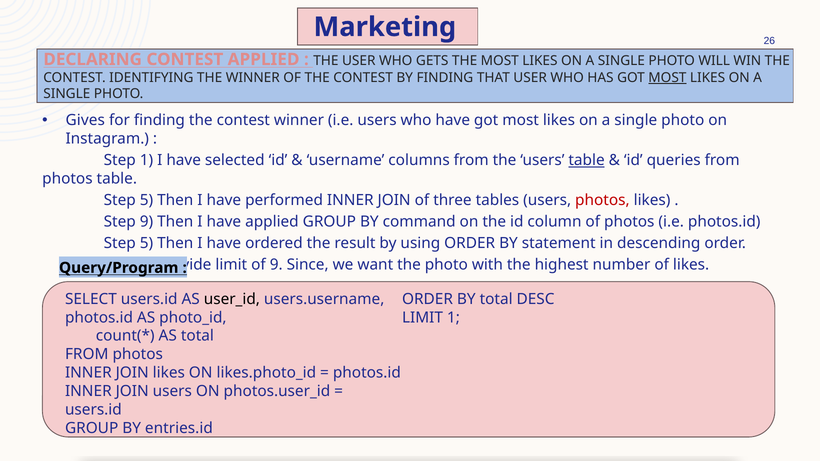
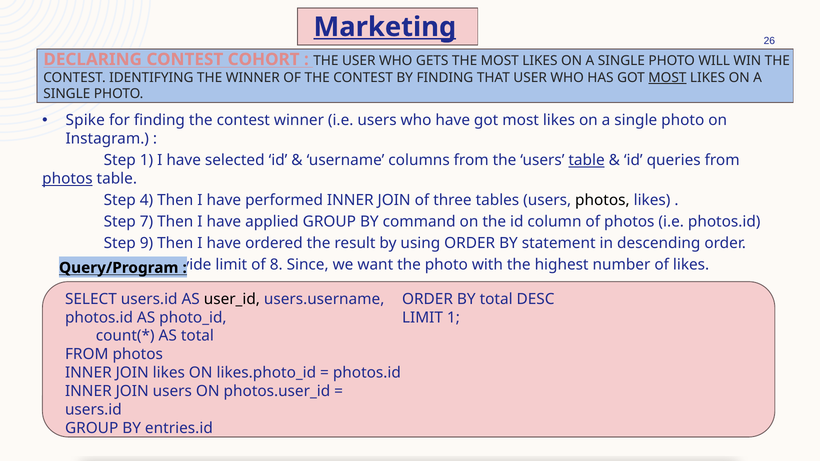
Marketing underline: none -> present
CONTEST APPLIED: APPLIED -> COHORT
Gives: Gives -> Spike
photos at (67, 179) underline: none -> present
5 at (146, 200): 5 -> 4
photos at (602, 200) colour: red -> black
Step 9: 9 -> 7
5 at (146, 243): 5 -> 9
of 9: 9 -> 8
